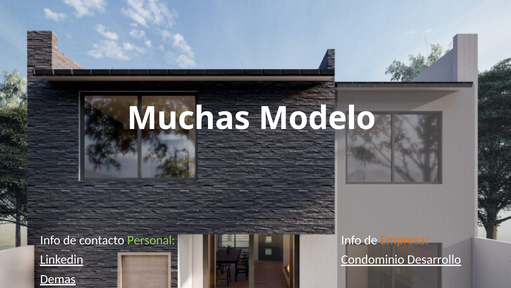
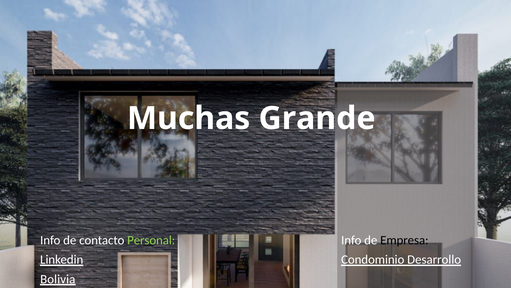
Modelo: Modelo -> Grande
Empresa colour: orange -> black
Demas: Demas -> Bolivia
